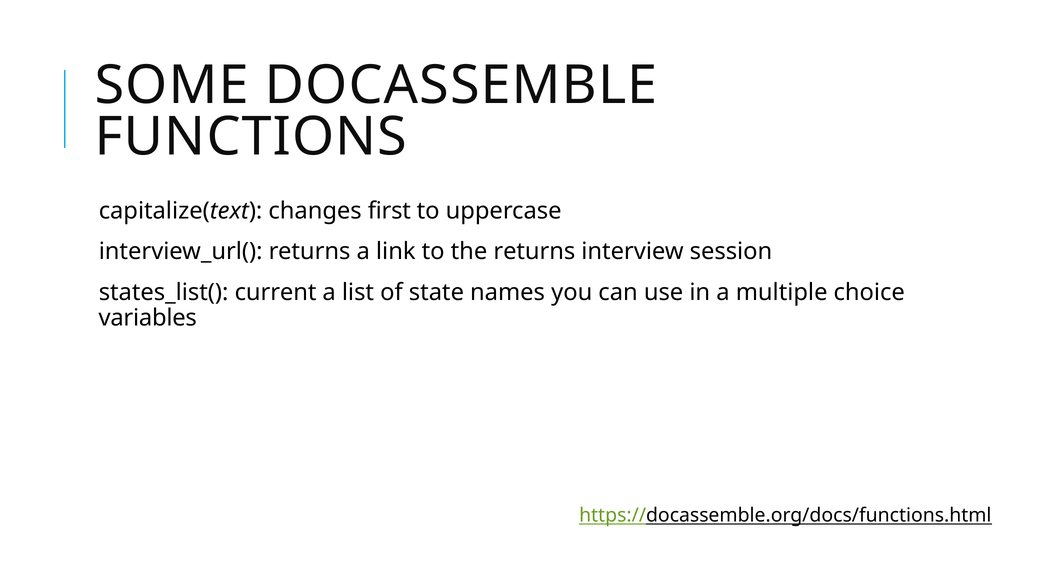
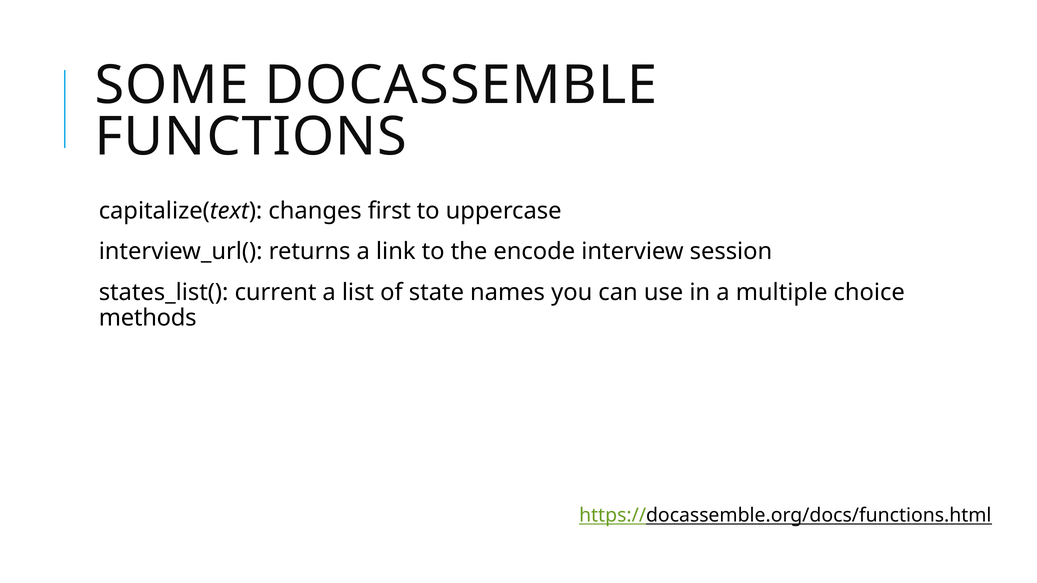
the returns: returns -> encode
variables: variables -> methods
